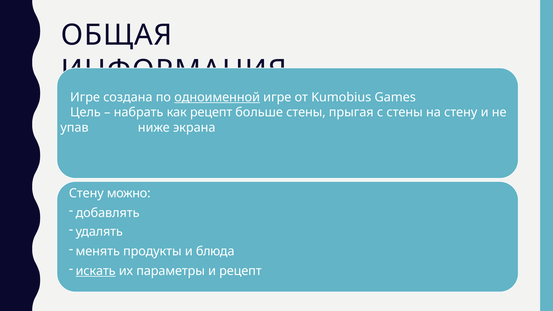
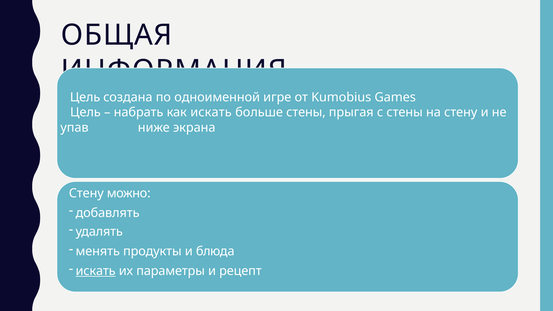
Игре at (85, 97): Игре -> Цель
одноименной underline: present -> none
как рецепт: рецепт -> искать
